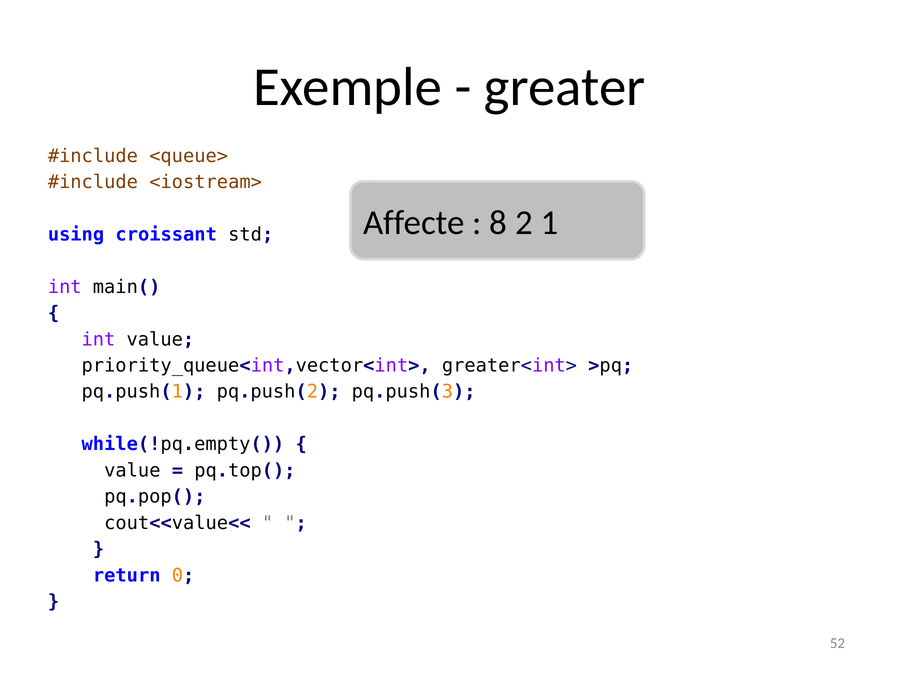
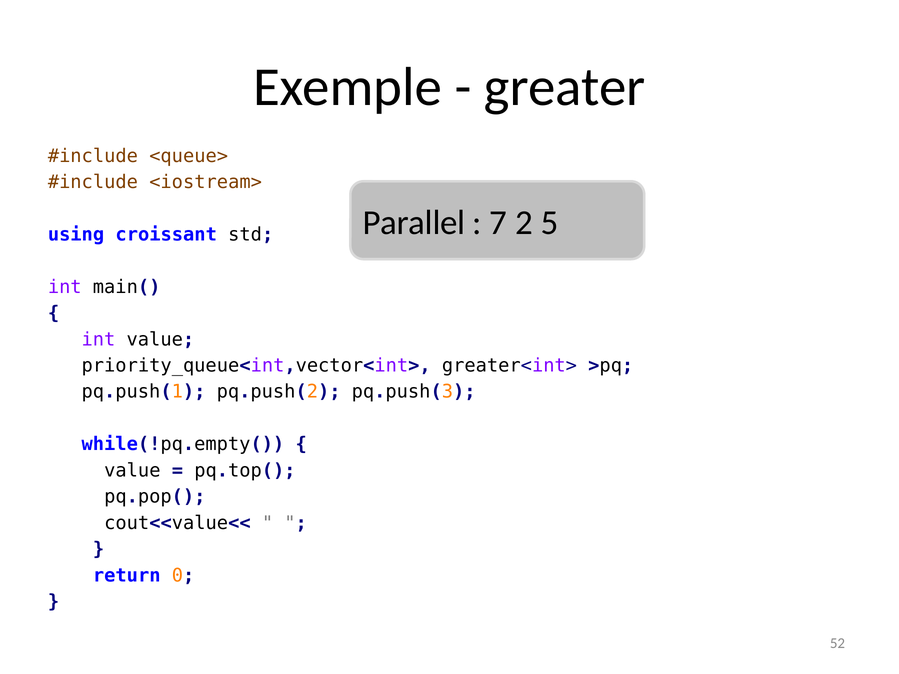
Affecte: Affecte -> Parallel
8: 8 -> 7
1: 1 -> 5
